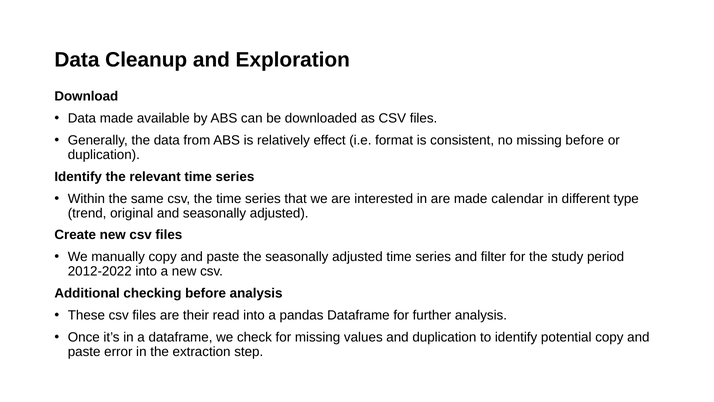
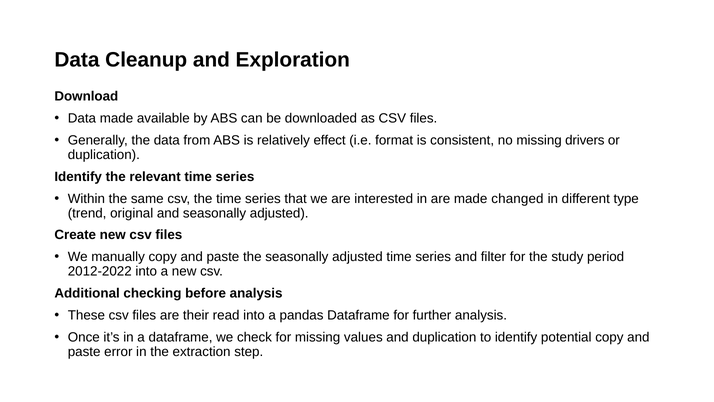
missing before: before -> drivers
calendar: calendar -> changed
